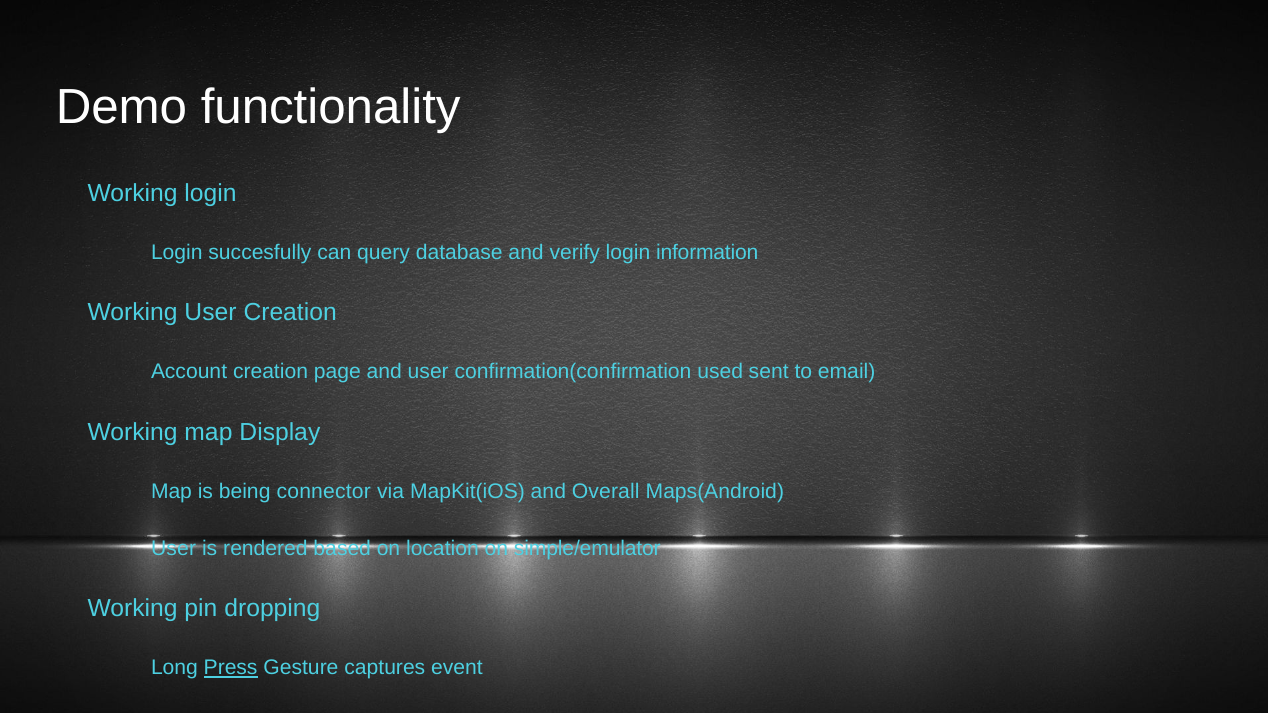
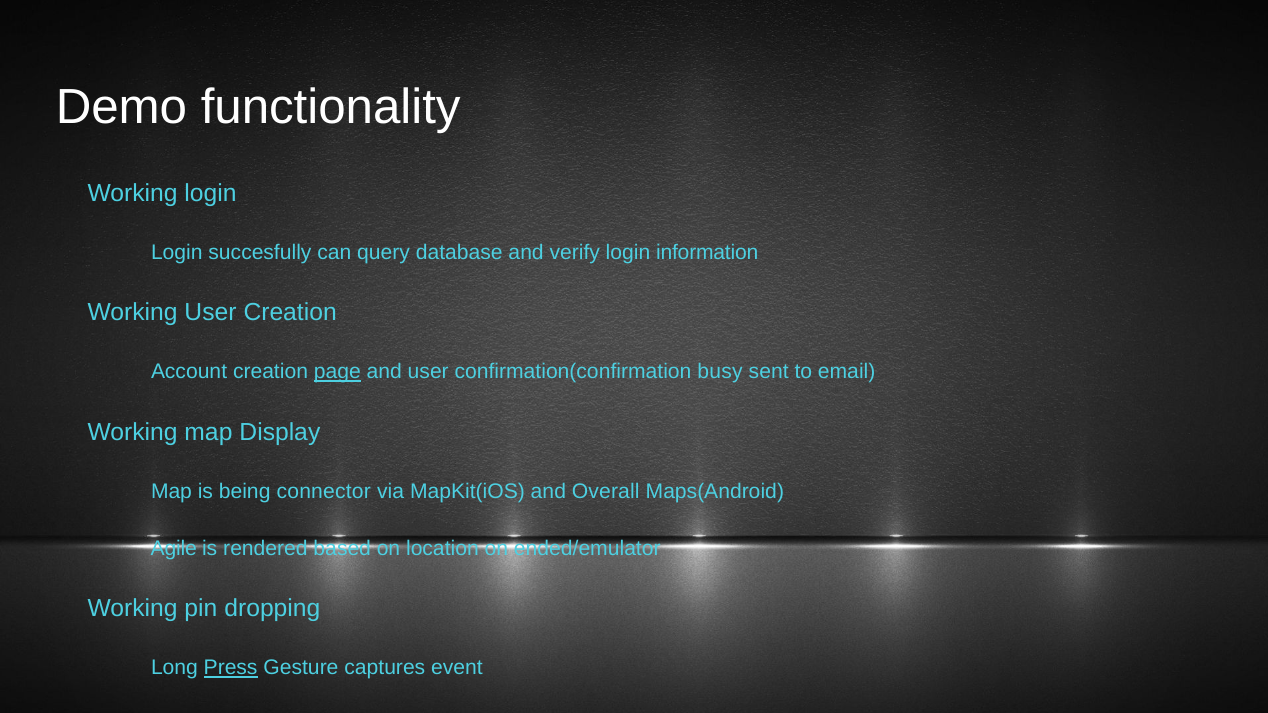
page at (337, 372) underline: none -> present
used: used -> busy
User at (174, 549): User -> Agile
simple/emulator: simple/emulator -> ended/emulator
